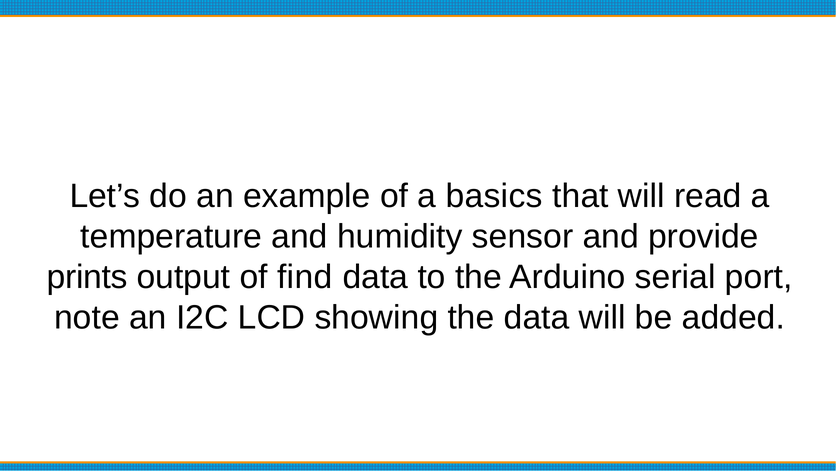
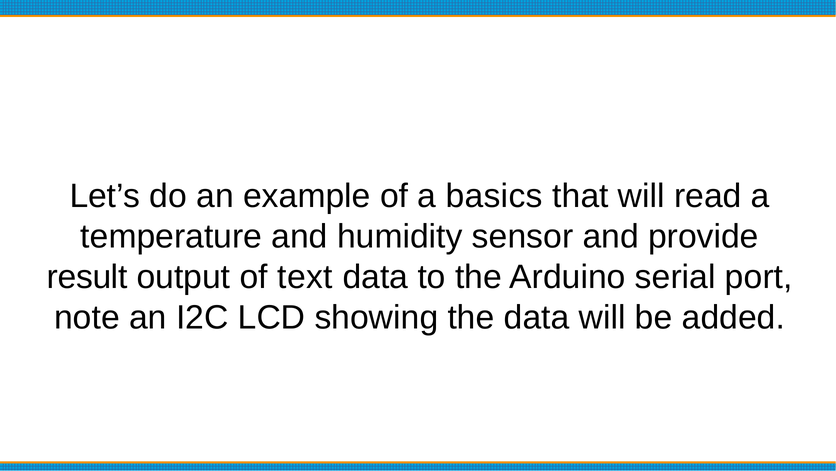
prints: prints -> result
find: find -> text
